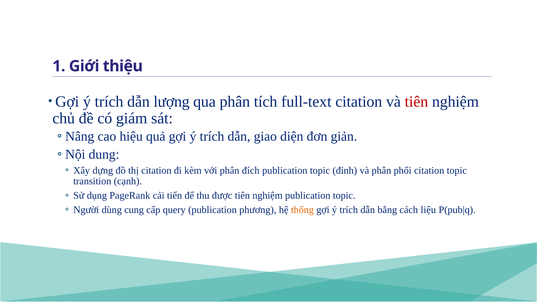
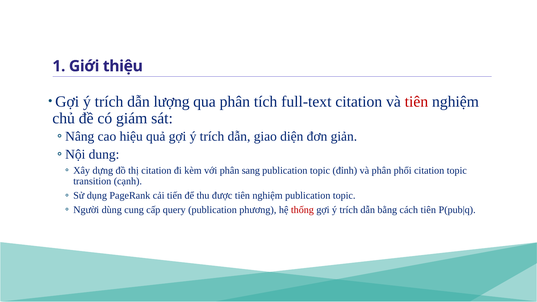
đích: đích -> sang
thống colour: orange -> red
cách liệu: liệu -> tiên
